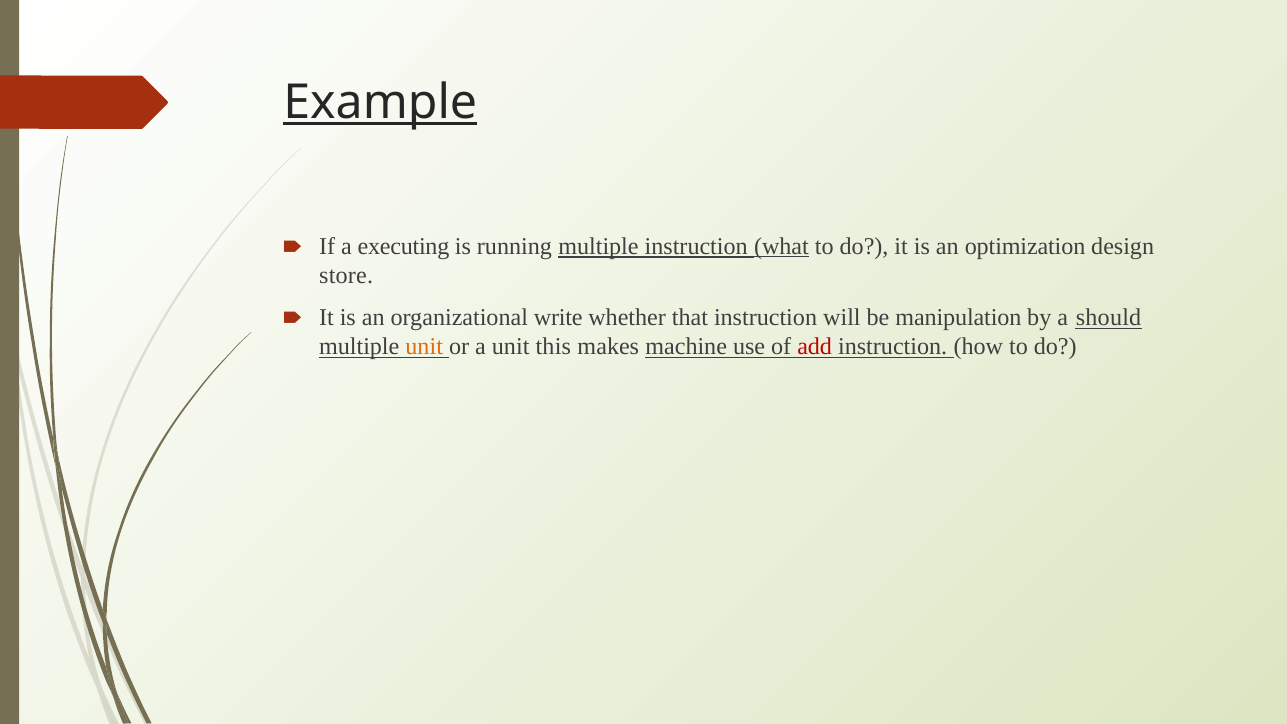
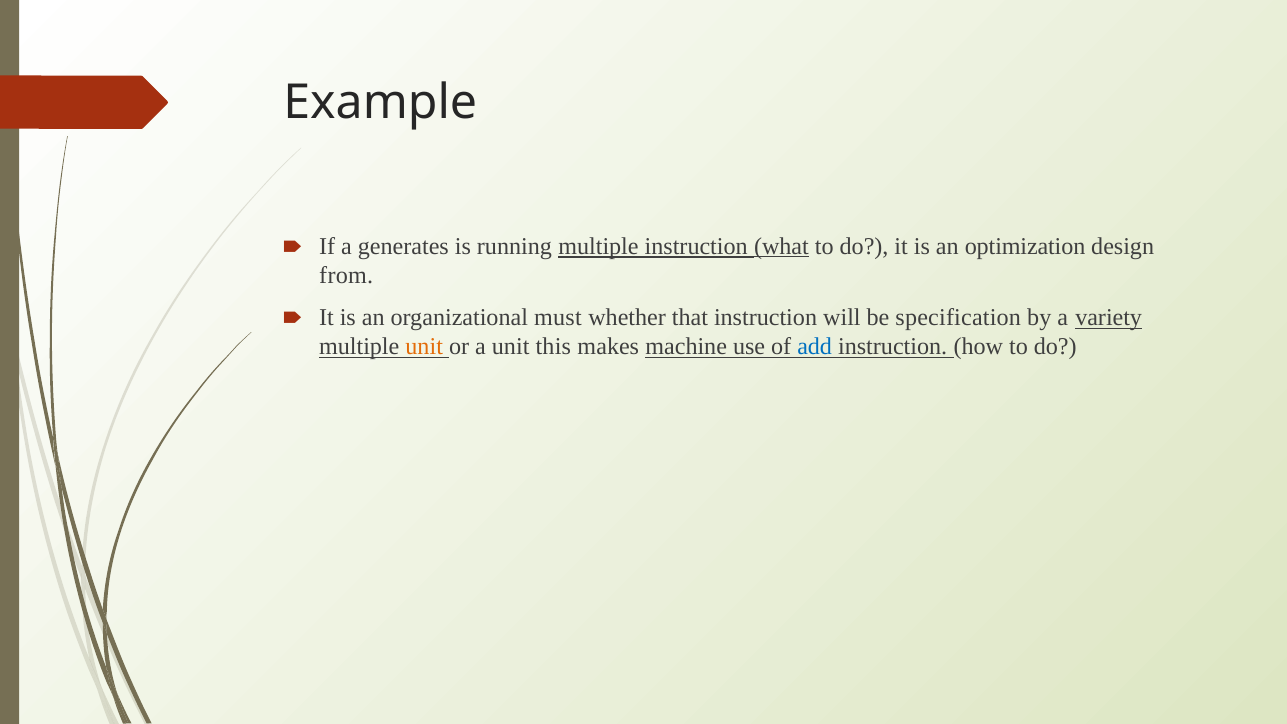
Example underline: present -> none
executing: executing -> generates
store: store -> from
write: write -> must
manipulation: manipulation -> specification
should: should -> variety
add colour: red -> blue
